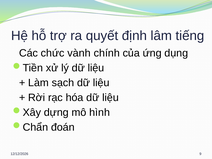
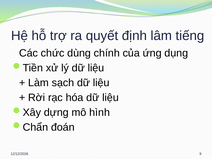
vành: vành -> dùng
